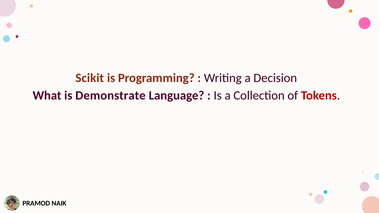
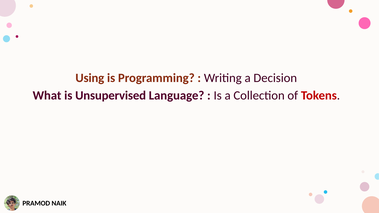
Scikit: Scikit -> Using
Demonstrate: Demonstrate -> Unsupervised
